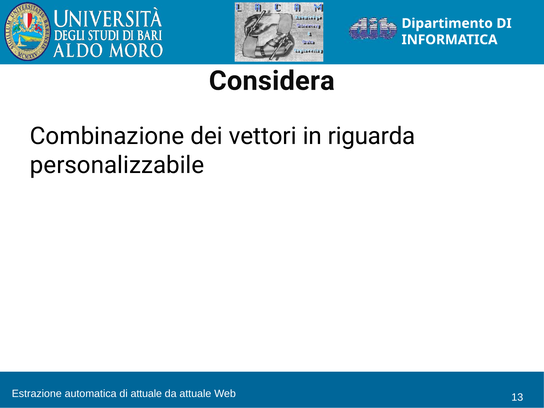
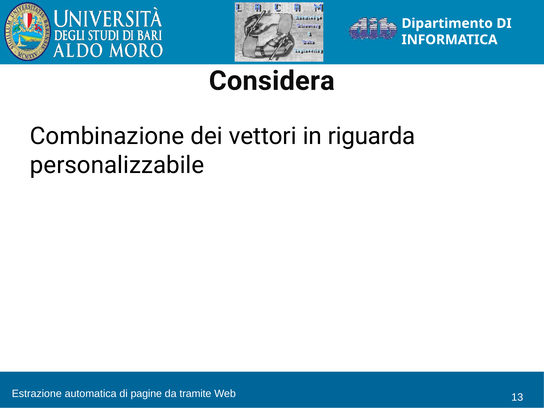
di attuale: attuale -> pagine
da attuale: attuale -> tramite
